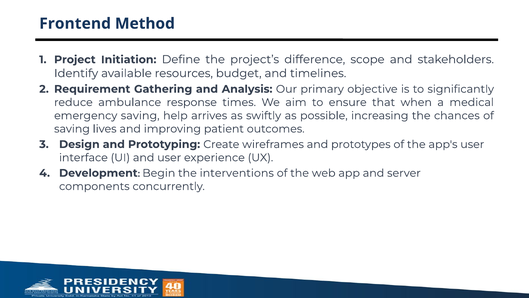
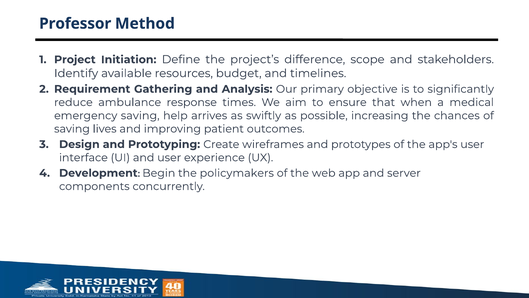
Frontend: Frontend -> Professor
interventions: interventions -> policymakers
